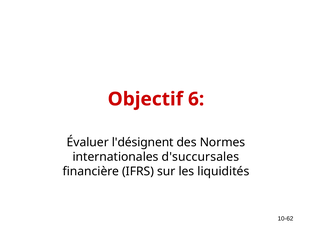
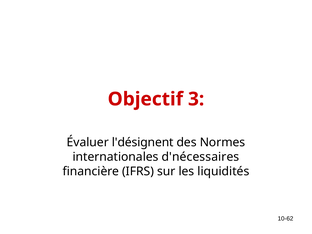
6: 6 -> 3
d'succursales: d'succursales -> d'nécessaires
